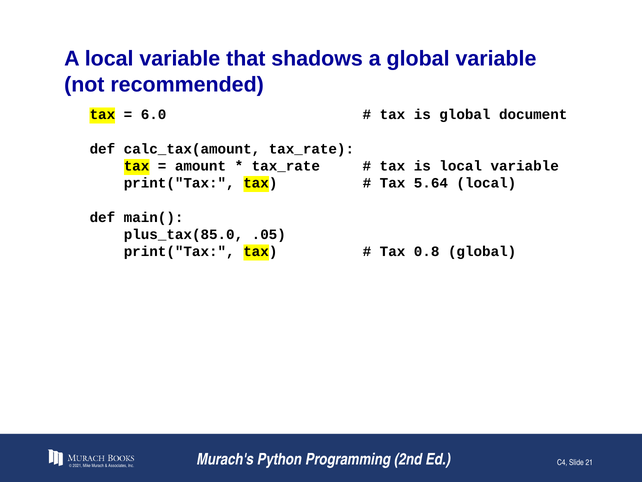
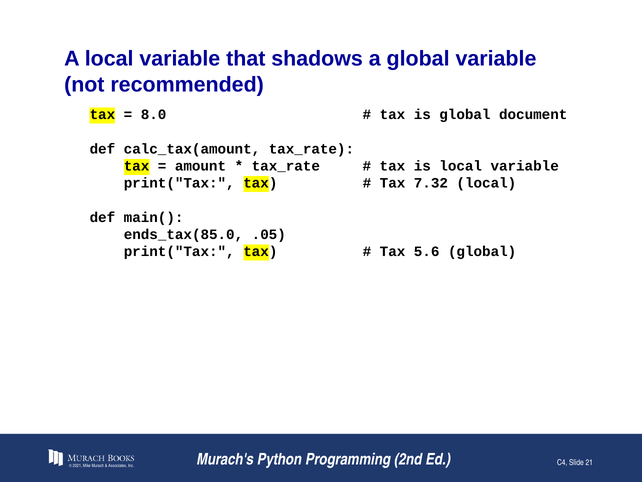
6.0: 6.0 -> 8.0
5.64: 5.64 -> 7.32
plus_tax(85.0: plus_tax(85.0 -> ends_tax(85.0
0.8: 0.8 -> 5.6
